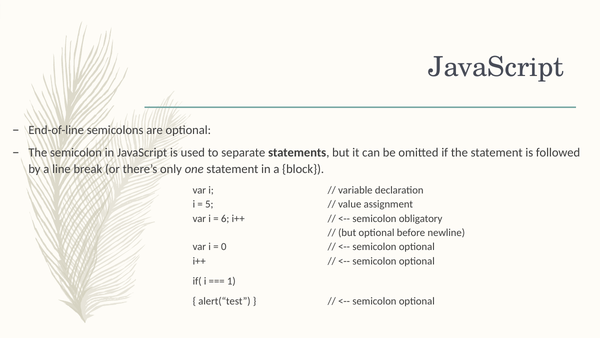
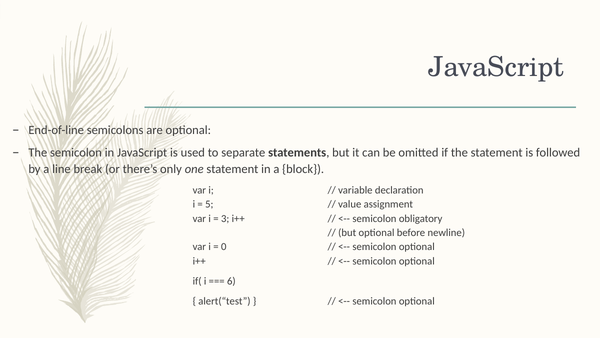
6: 6 -> 3
1: 1 -> 6
